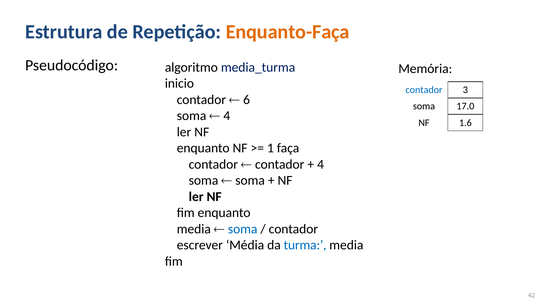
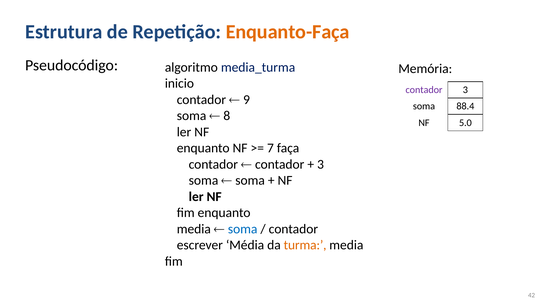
contador at (424, 90) colour: blue -> purple
6: 6 -> 9
17.0: 17.0 -> 88.4
4 at (227, 116): 4 -> 8
1.6: 1.6 -> 5.0
1: 1 -> 7
4 at (321, 164): 4 -> 3
turma colour: blue -> orange
